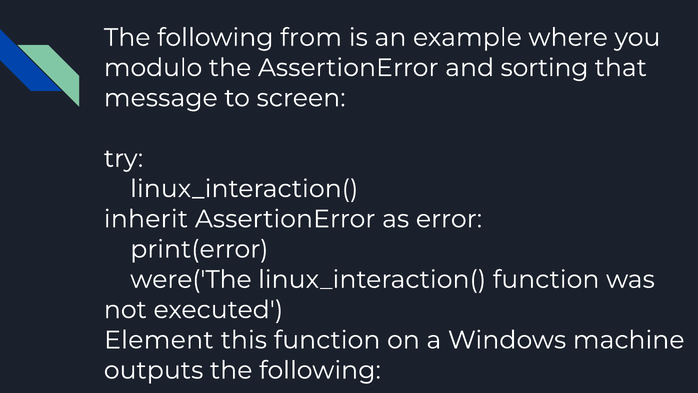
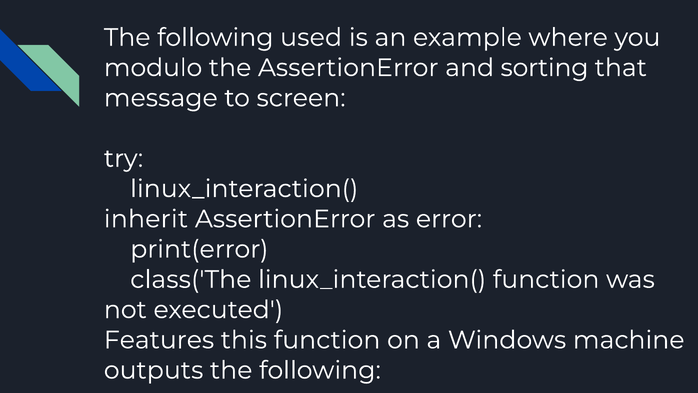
from: from -> used
were('The: were('The -> class('The
Element: Element -> Features
